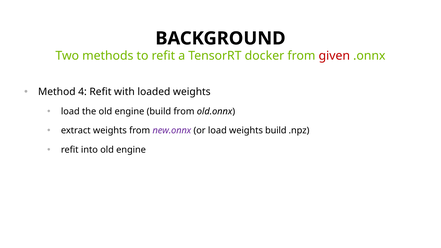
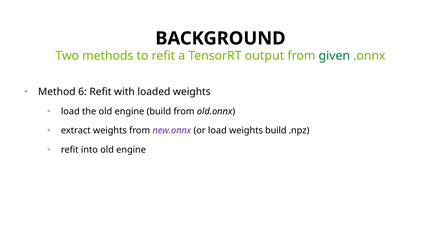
docker: docker -> output
given colour: red -> green
4: 4 -> 6
